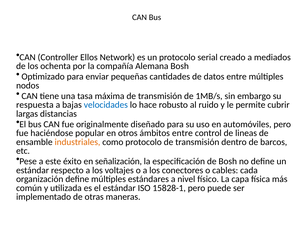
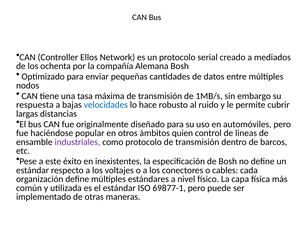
ámbitos entre: entre -> quien
industriales colour: orange -> purple
señalización: señalización -> inexistentes
15828-1: 15828-1 -> 69877-1
